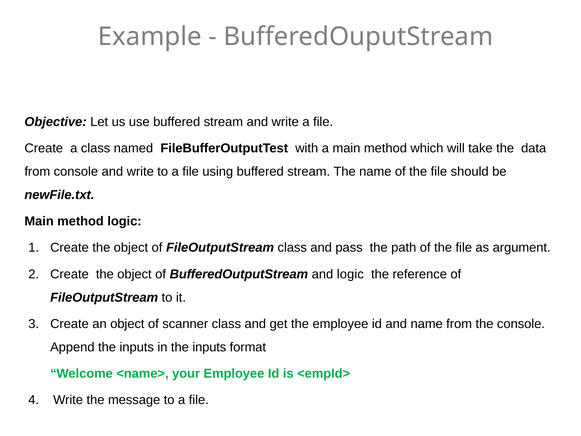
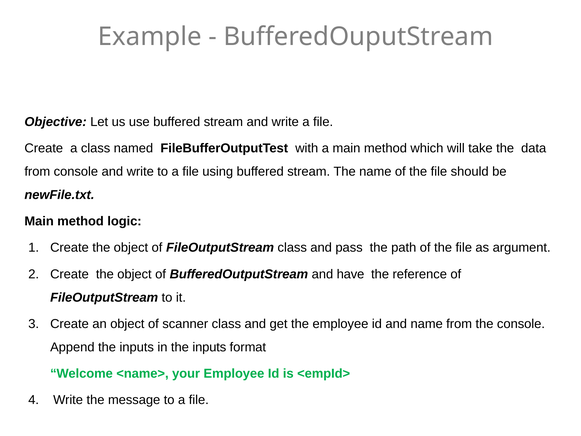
and logic: logic -> have
